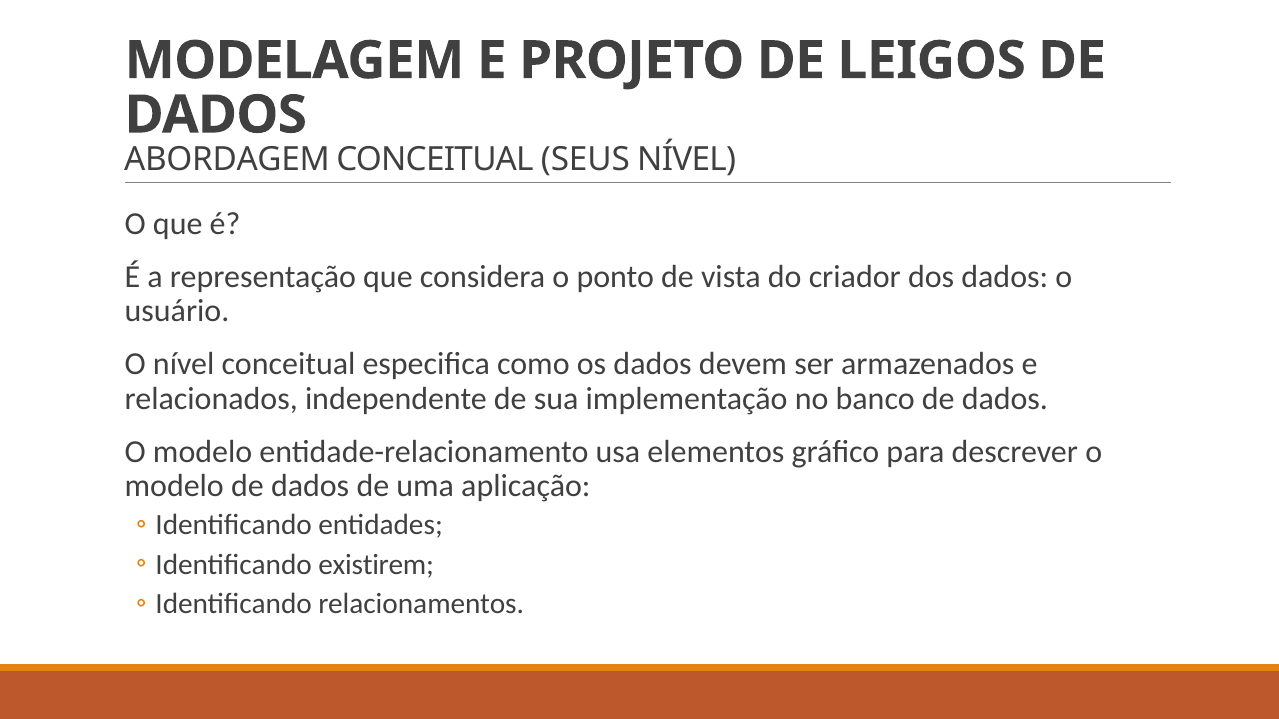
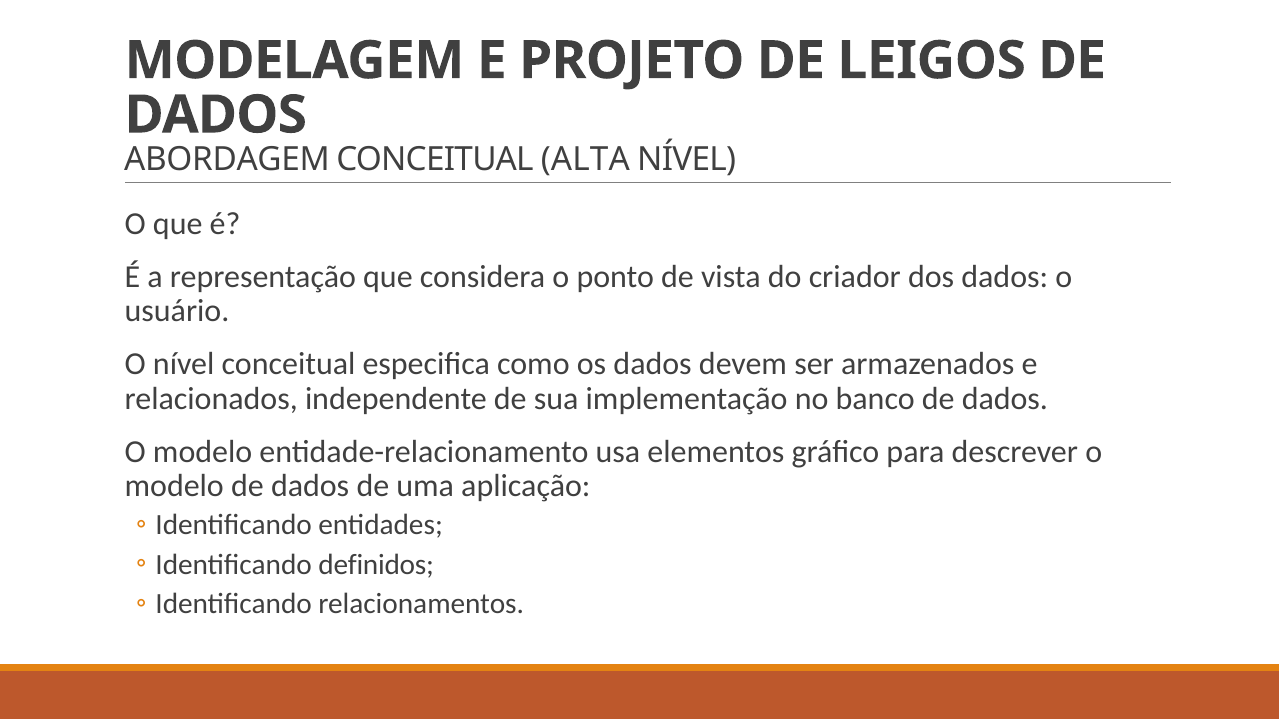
SEUS: SEUS -> ALTA
existirem: existirem -> definidos
